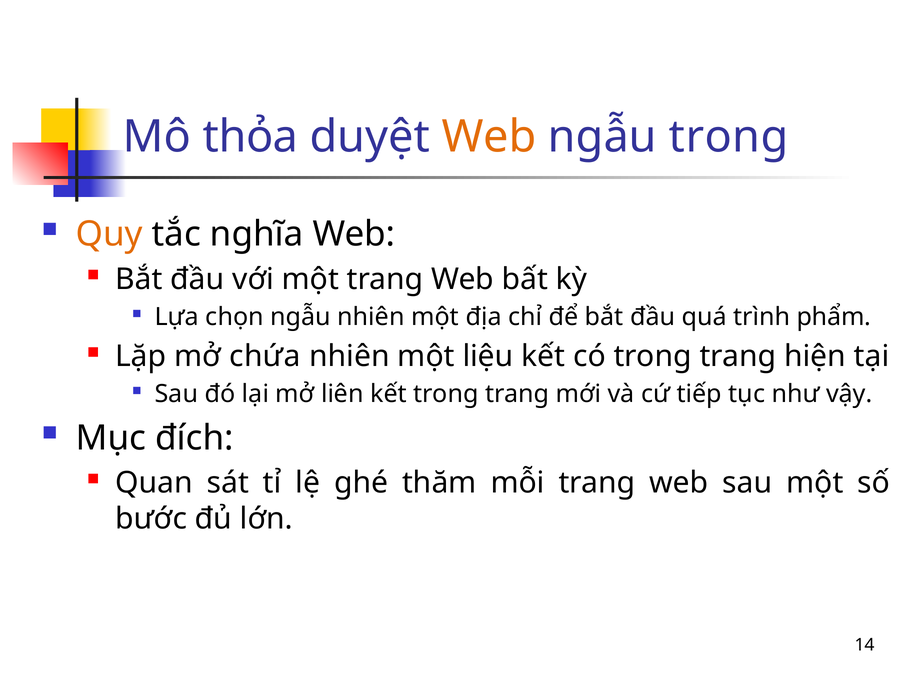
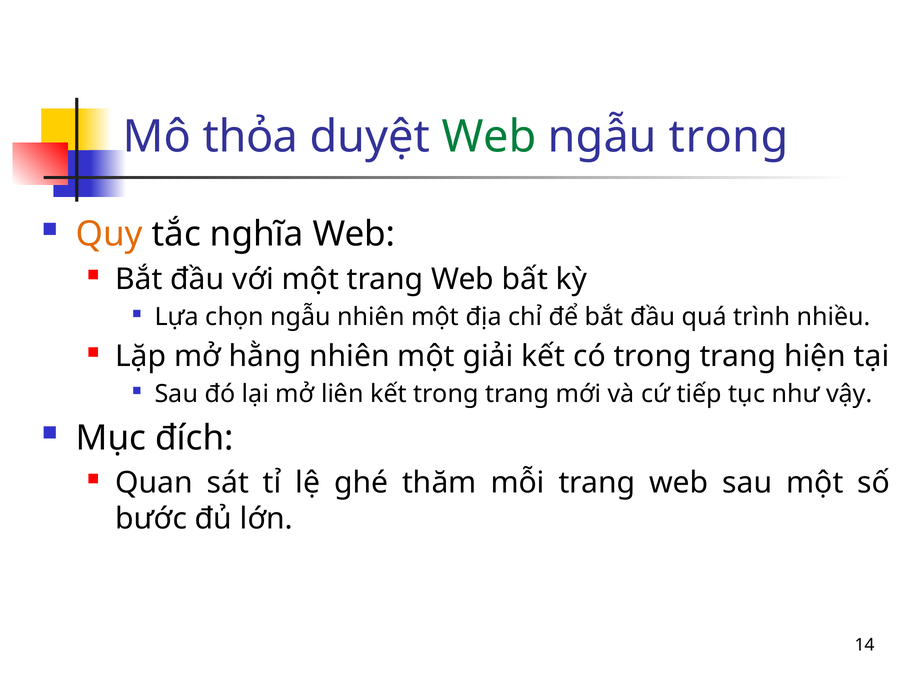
Web at (489, 137) colour: orange -> green
phẩm: phẩm -> nhiều
chứa: chứa -> hằng
liệu: liệu -> giải
